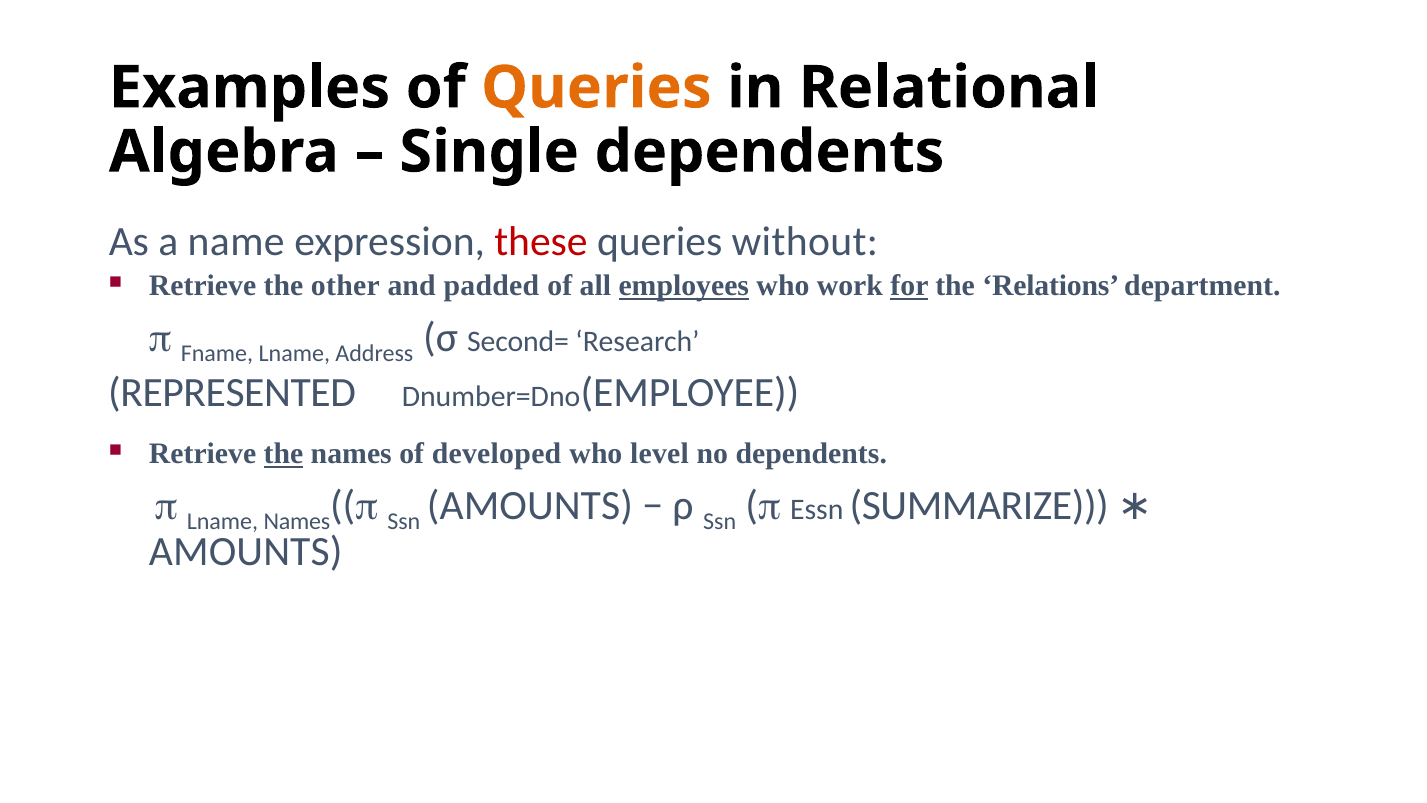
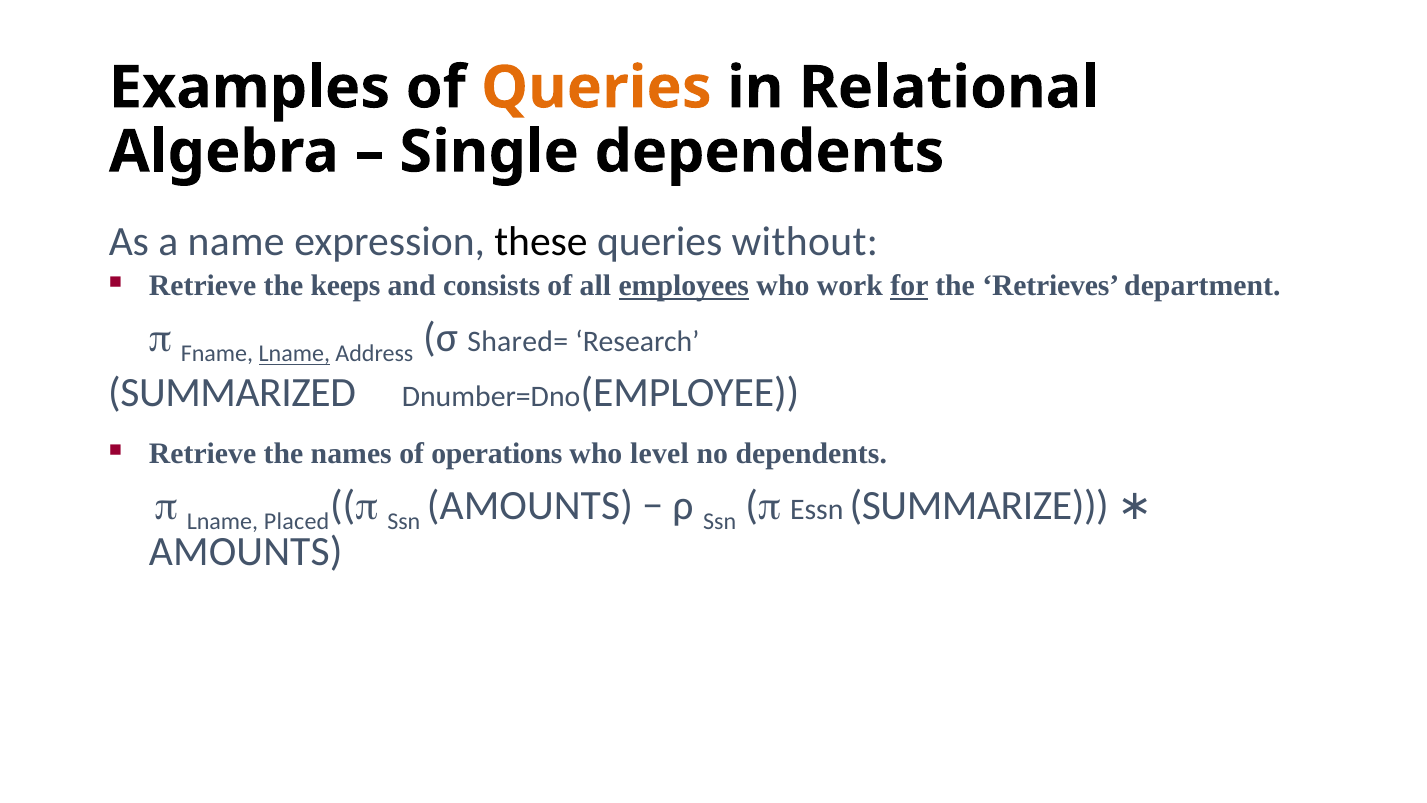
these colour: red -> black
other: other -> keeps
padded: padded -> consists
Relations: Relations -> Retrieves
Lname at (294, 354) underline: none -> present
Second=: Second= -> Shared=
REPRESENTED: REPRESENTED -> SUMMARIZED
the at (283, 454) underline: present -> none
developed: developed -> operations
Lname Names: Names -> Placed
